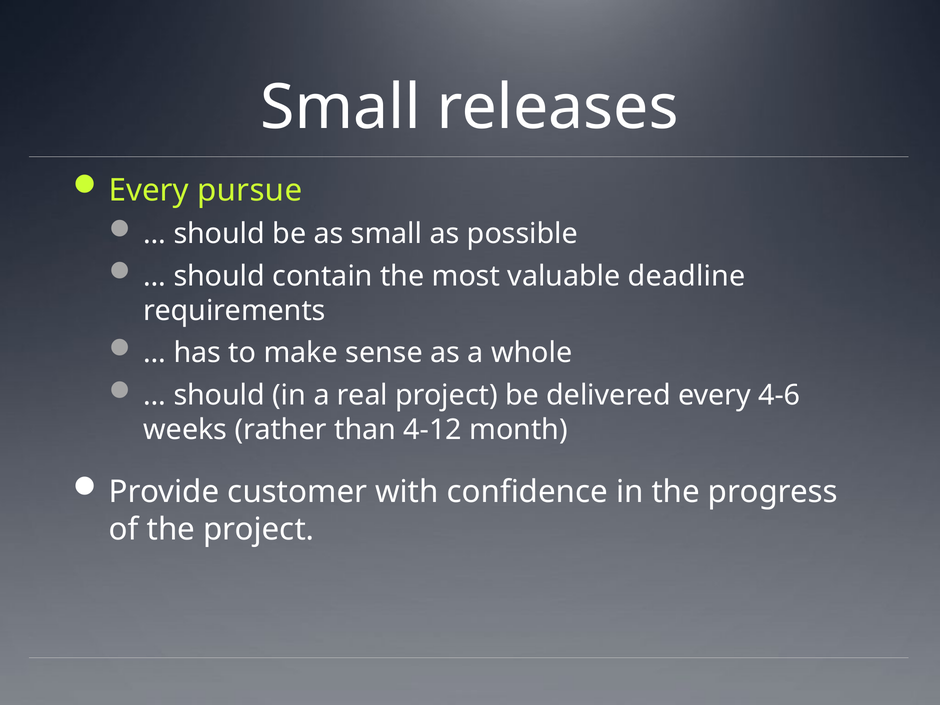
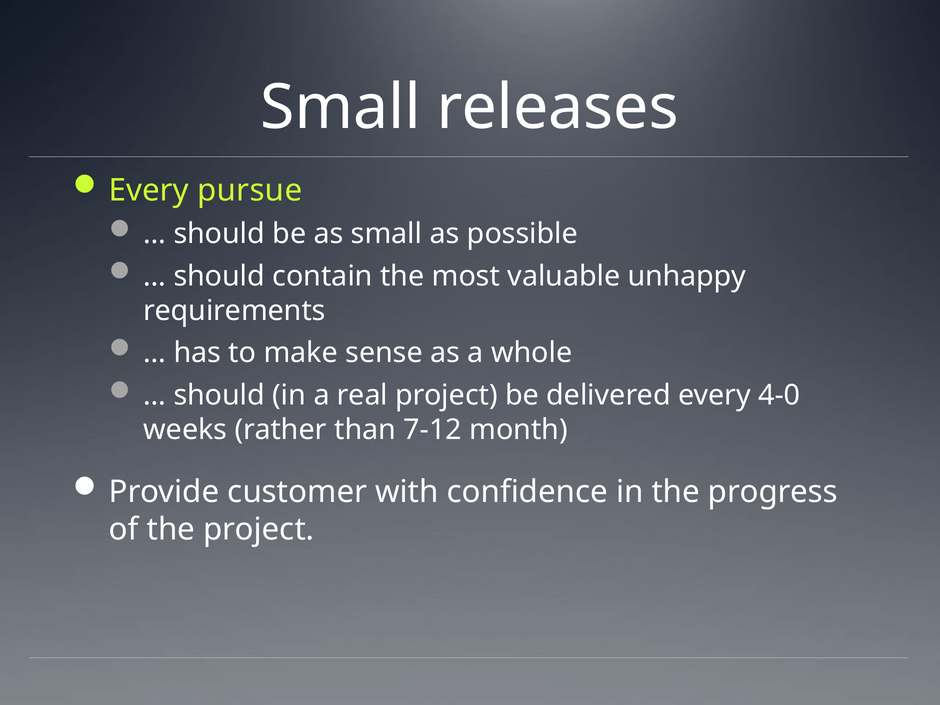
deadline: deadline -> unhappy
4-6: 4-6 -> 4-0
4-12: 4-12 -> 7-12
